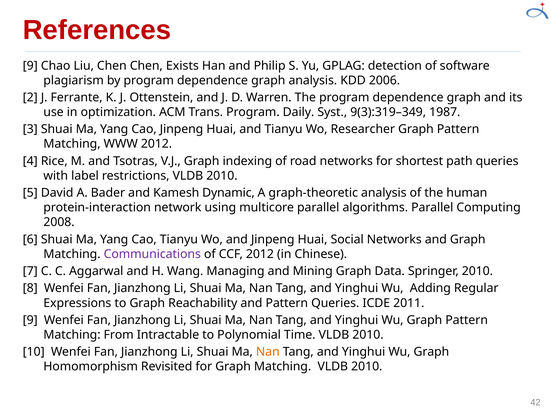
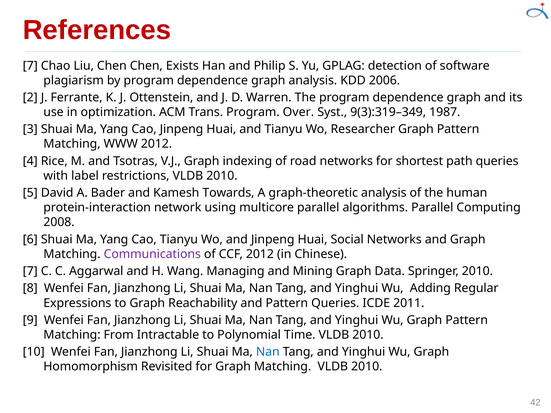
9 at (30, 66): 9 -> 7
Daily: Daily -> Over
Dynamic: Dynamic -> Towards
Nan at (268, 352) colour: orange -> blue
